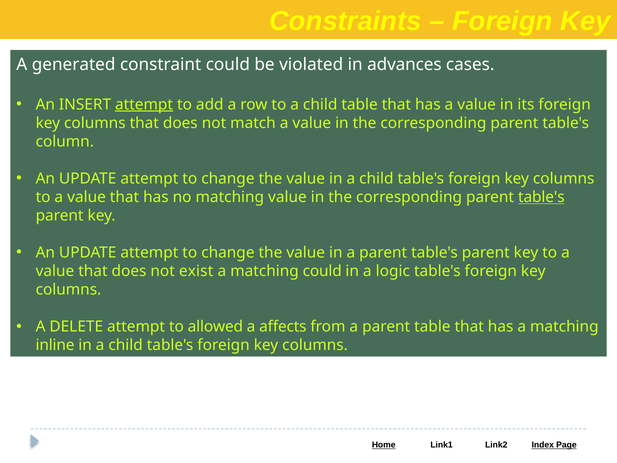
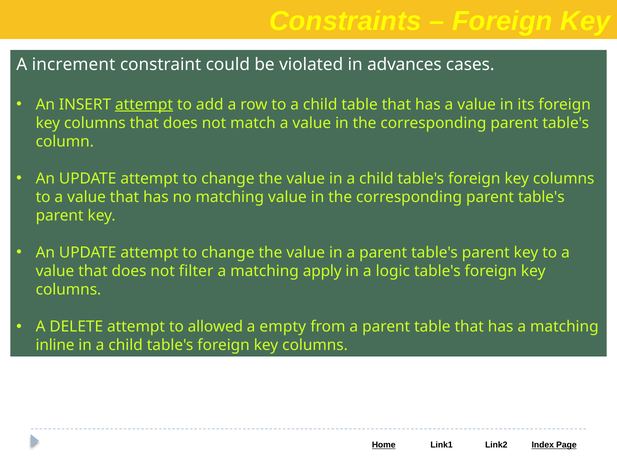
generated: generated -> increment
table's at (541, 197) underline: present -> none
exist: exist -> filter
matching could: could -> apply
affects: affects -> empty
